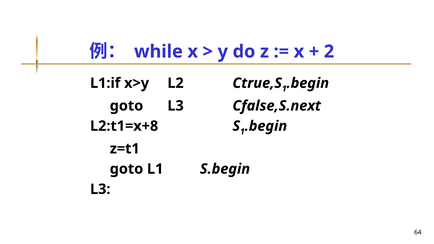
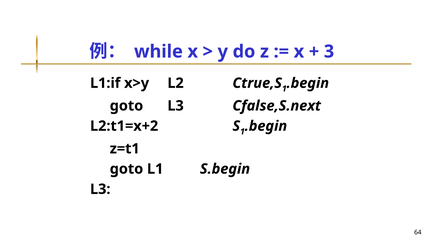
2: 2 -> 3
L2:t1=x+8: L2:t1=x+8 -> L2:t1=x+2
